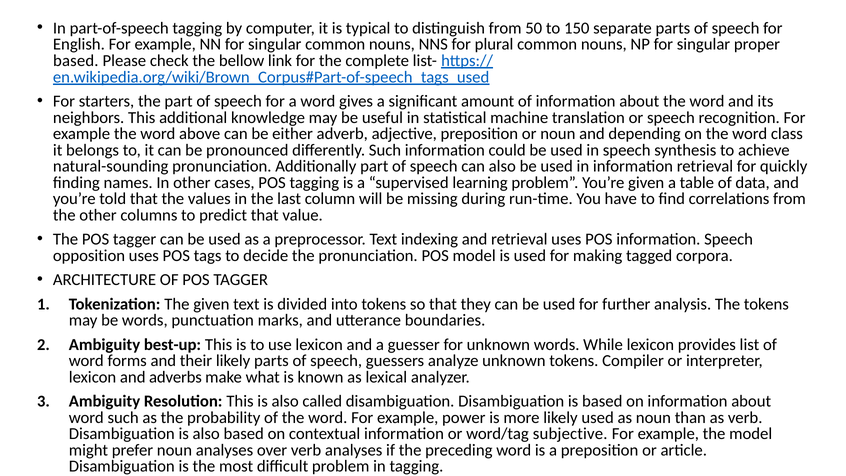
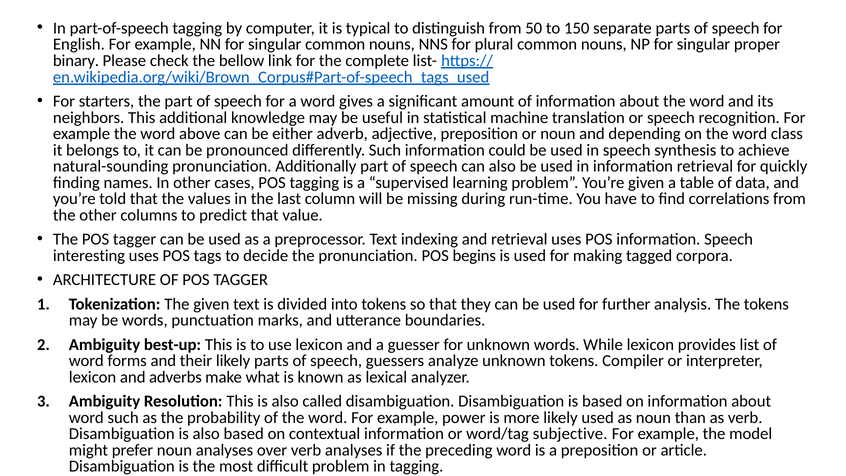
based at (76, 61): based -> binary
opposition: opposition -> interesting
POS model: model -> begins
